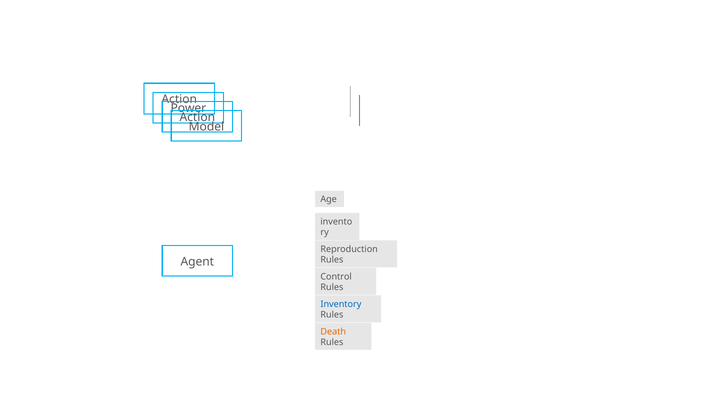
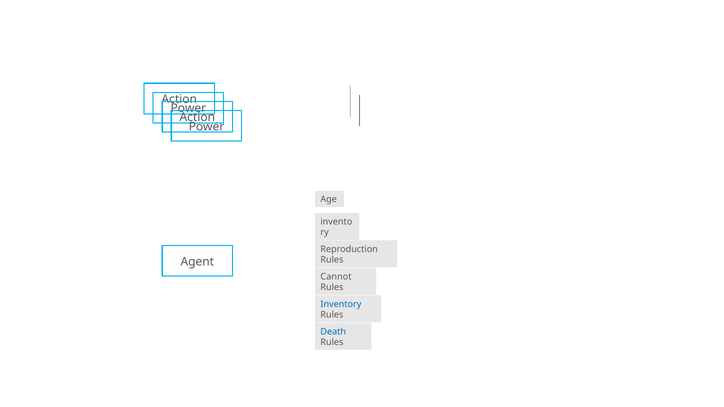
Model at (206, 127): Model -> Power
Control: Control -> Cannot
Death colour: orange -> blue
